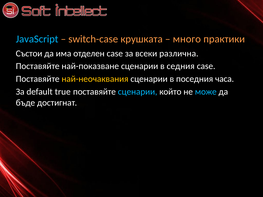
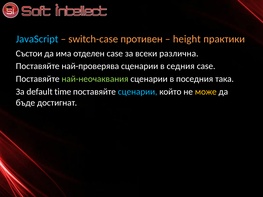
крушката: крушката -> противен
много: много -> height
най-показване: най-показване -> най-проверява
най-неочаквания colour: yellow -> light green
часа: часа -> така
true: true -> time
може colour: light blue -> yellow
